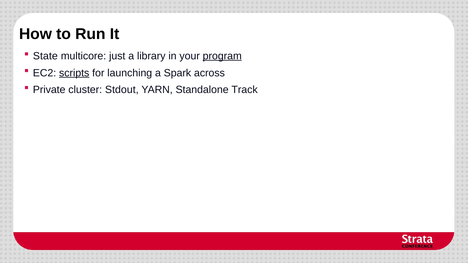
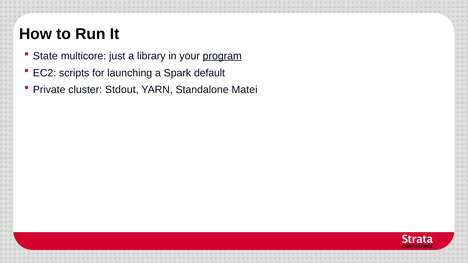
scripts underline: present -> none
across: across -> default
Track: Track -> Matei
